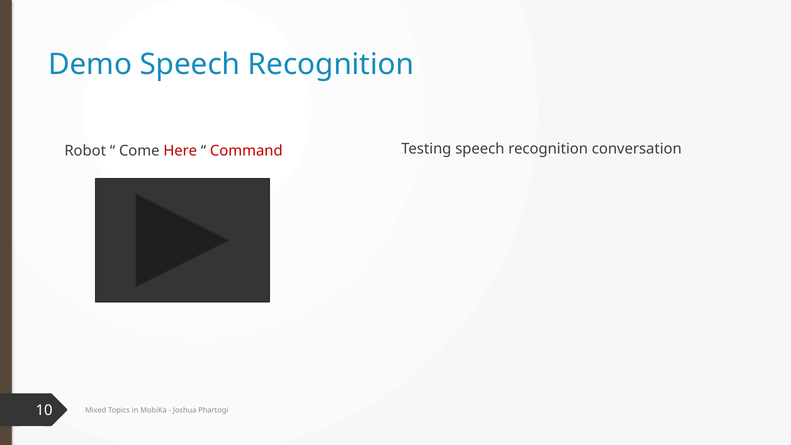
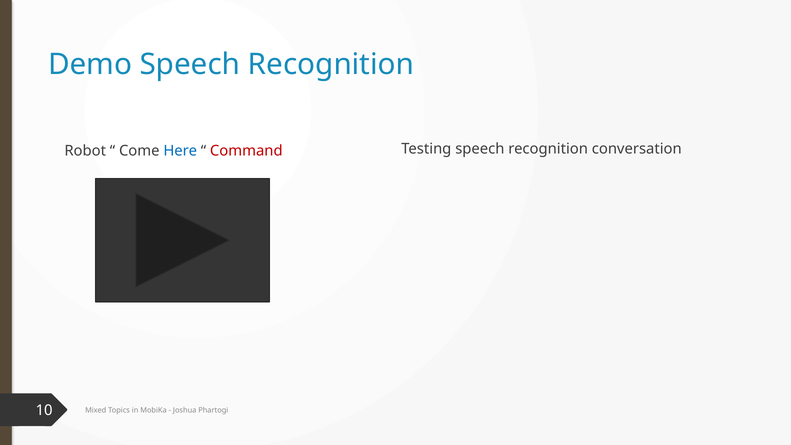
Here colour: red -> blue
